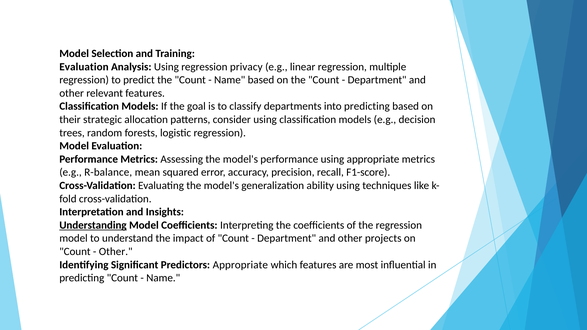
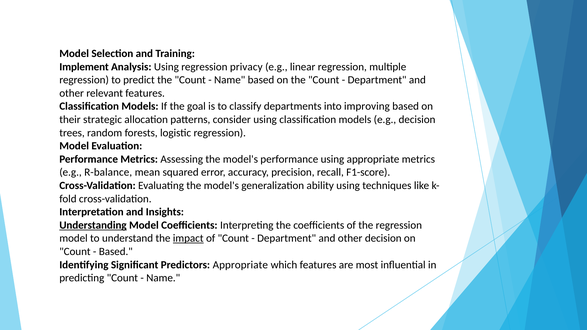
Evaluation at (84, 67): Evaluation -> Implement
into predicting: predicting -> improving
impact underline: none -> present
other projects: projects -> decision
Other at (116, 252): Other -> Based
